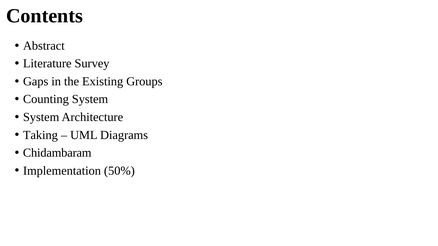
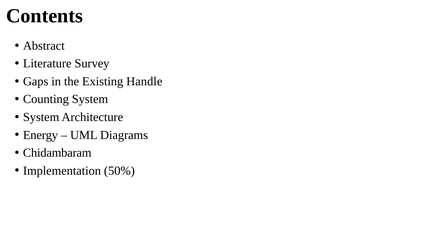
Groups: Groups -> Handle
Taking: Taking -> Energy
